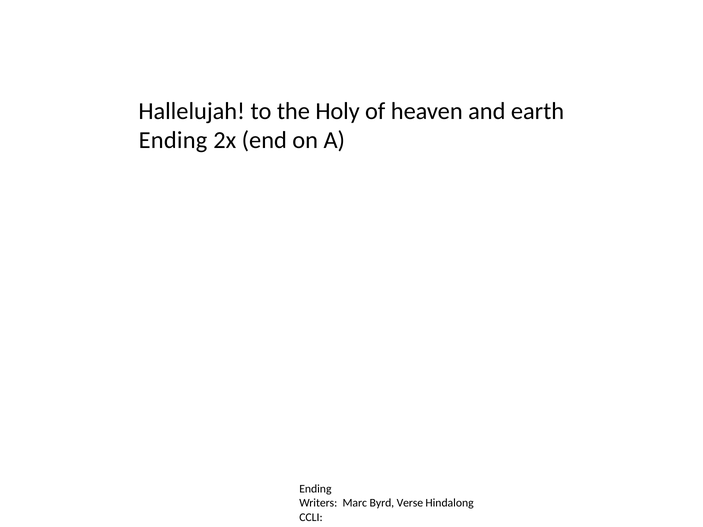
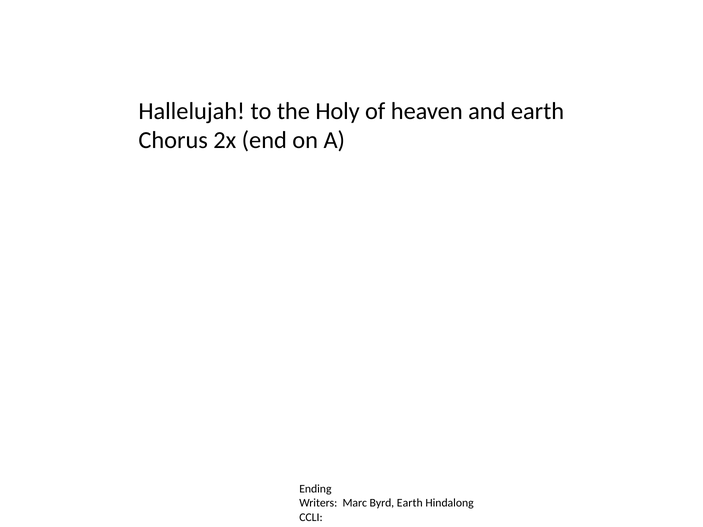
Ending at (173, 140): Ending -> Chorus
Byrd Verse: Verse -> Earth
